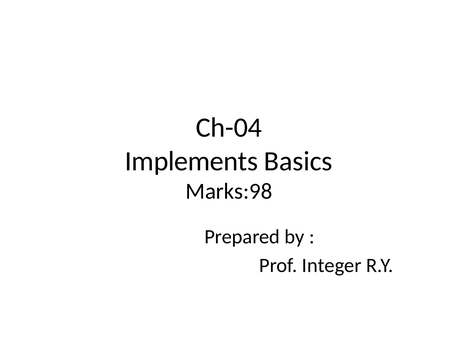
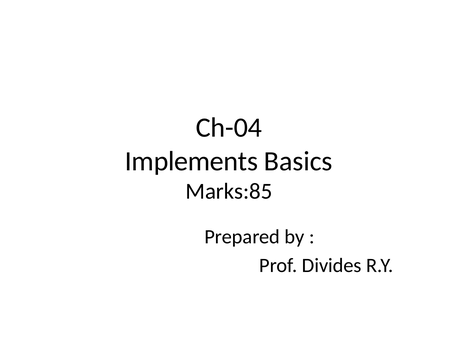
Marks:98: Marks:98 -> Marks:85
Integer: Integer -> Divides
